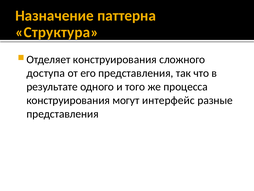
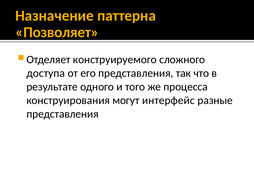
Структура: Структура -> Позволяет
конструирования at (115, 59): конструирования -> конструируемого
